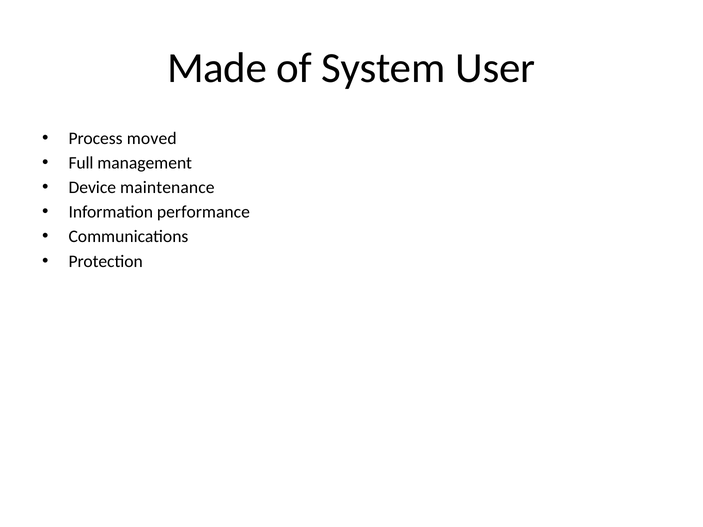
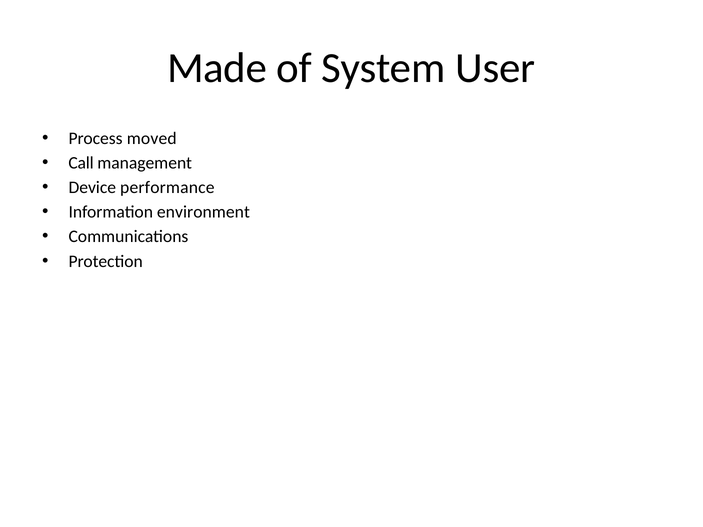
Full: Full -> Call
maintenance: maintenance -> performance
performance: performance -> environment
